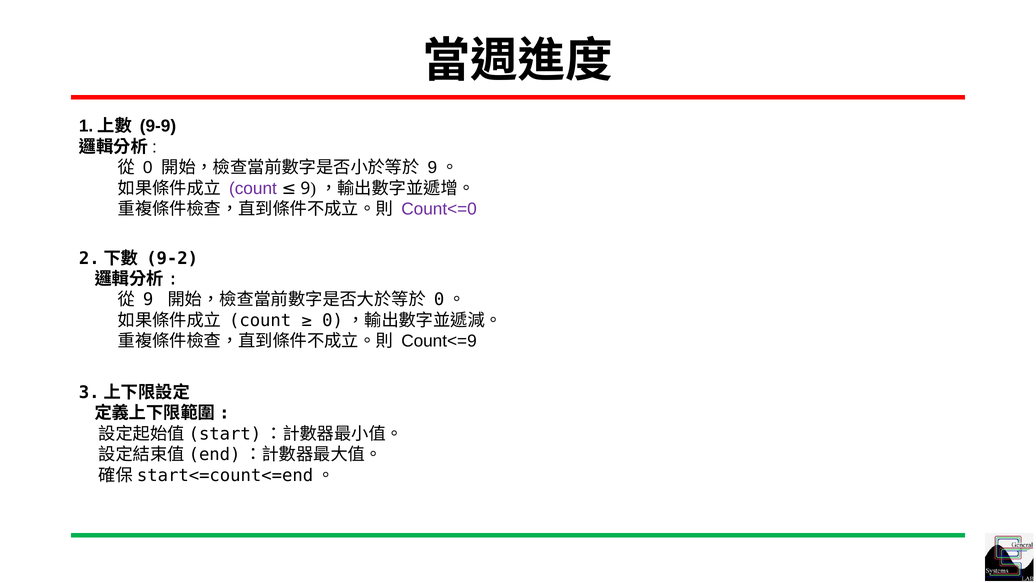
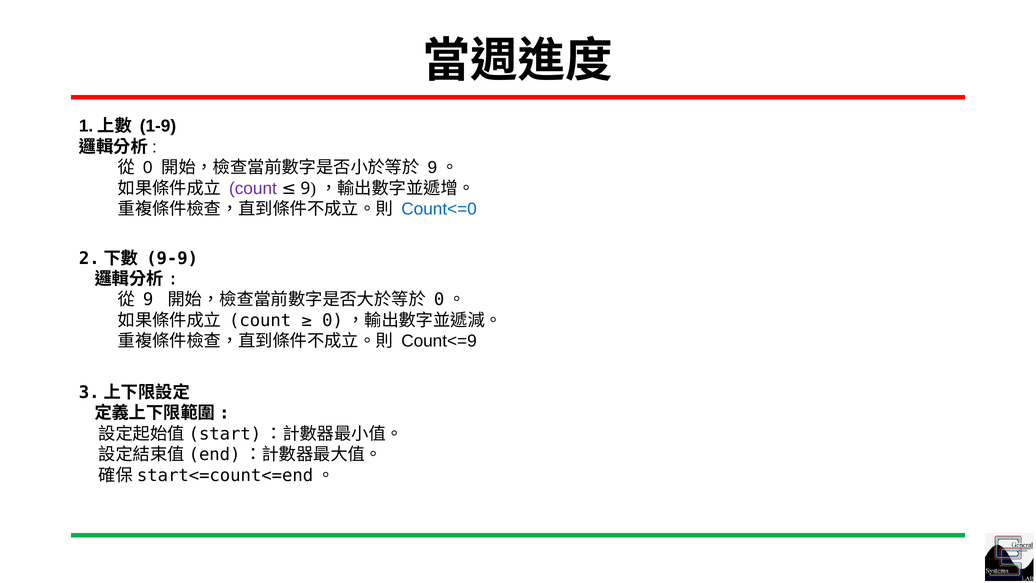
9-9: 9-9 -> 1-9
Count<=0 colour: purple -> blue
9-2: 9-2 -> 9-9
